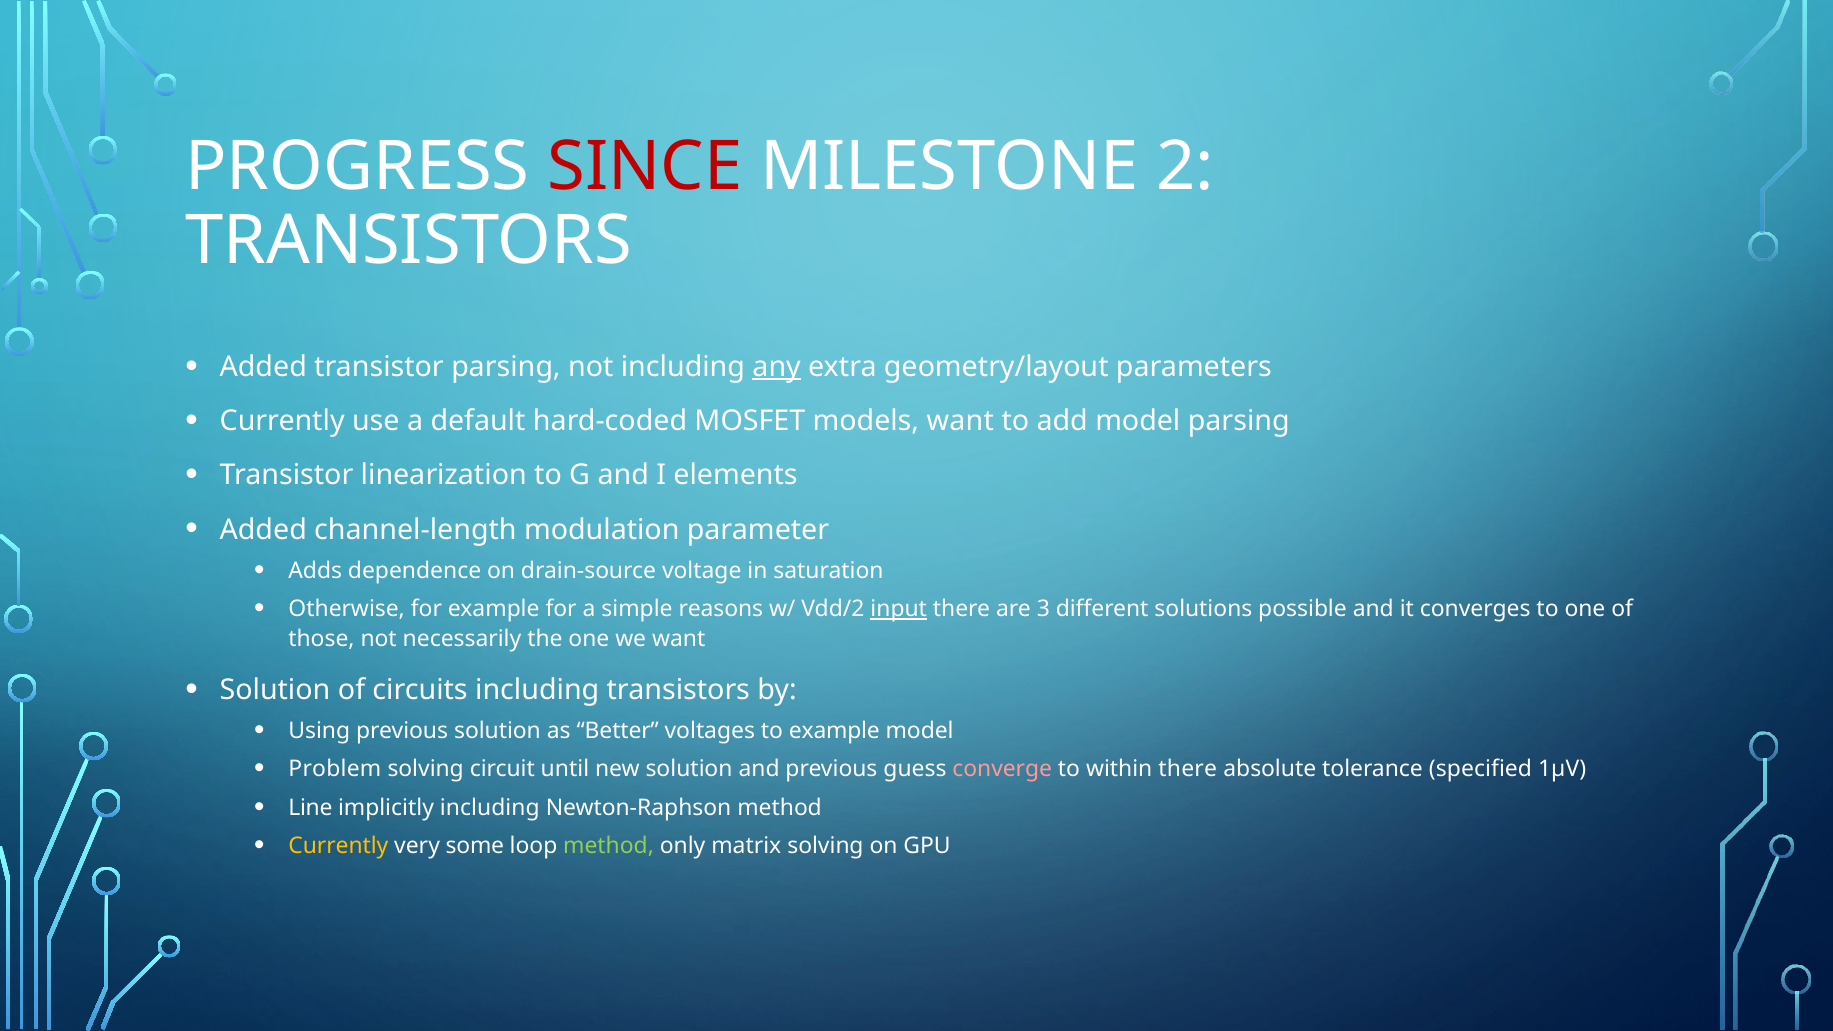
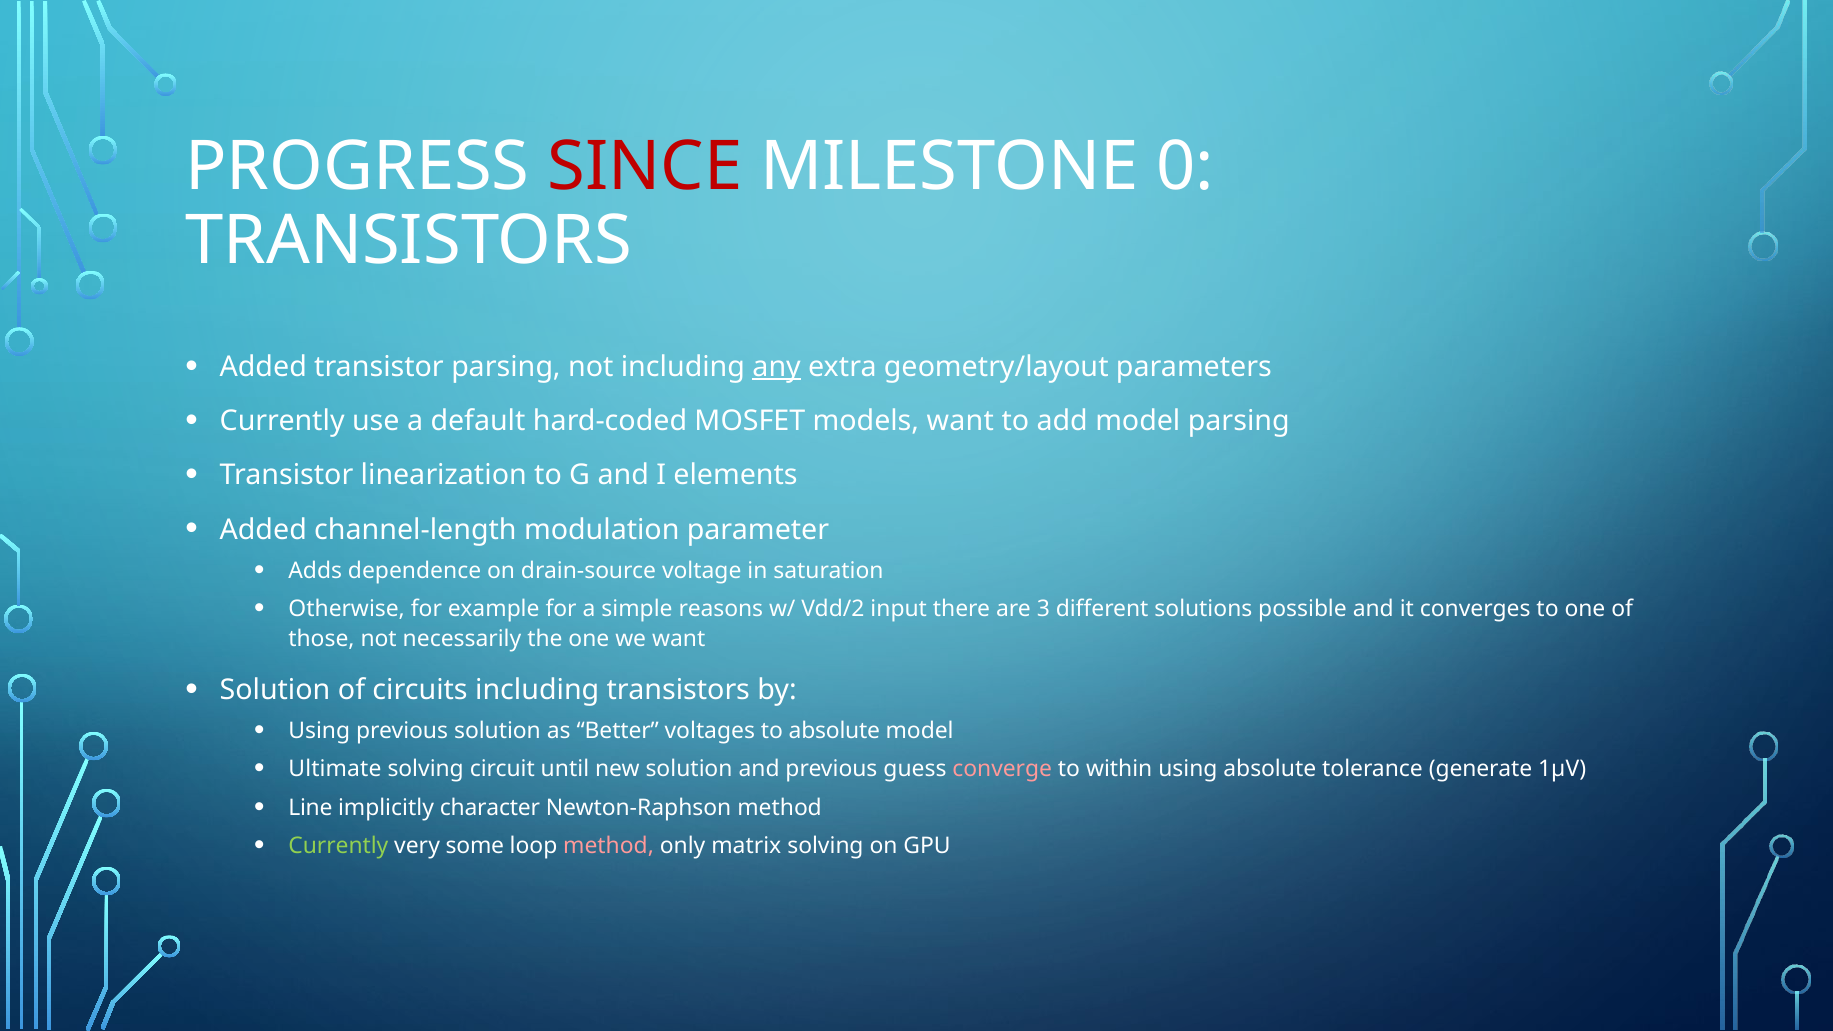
2: 2 -> 0
input underline: present -> none
to example: example -> absolute
Problem: Problem -> Ultimate
within there: there -> using
specified: specified -> generate
implicitly including: including -> character
Currently at (338, 846) colour: yellow -> light green
method at (609, 846) colour: light green -> pink
